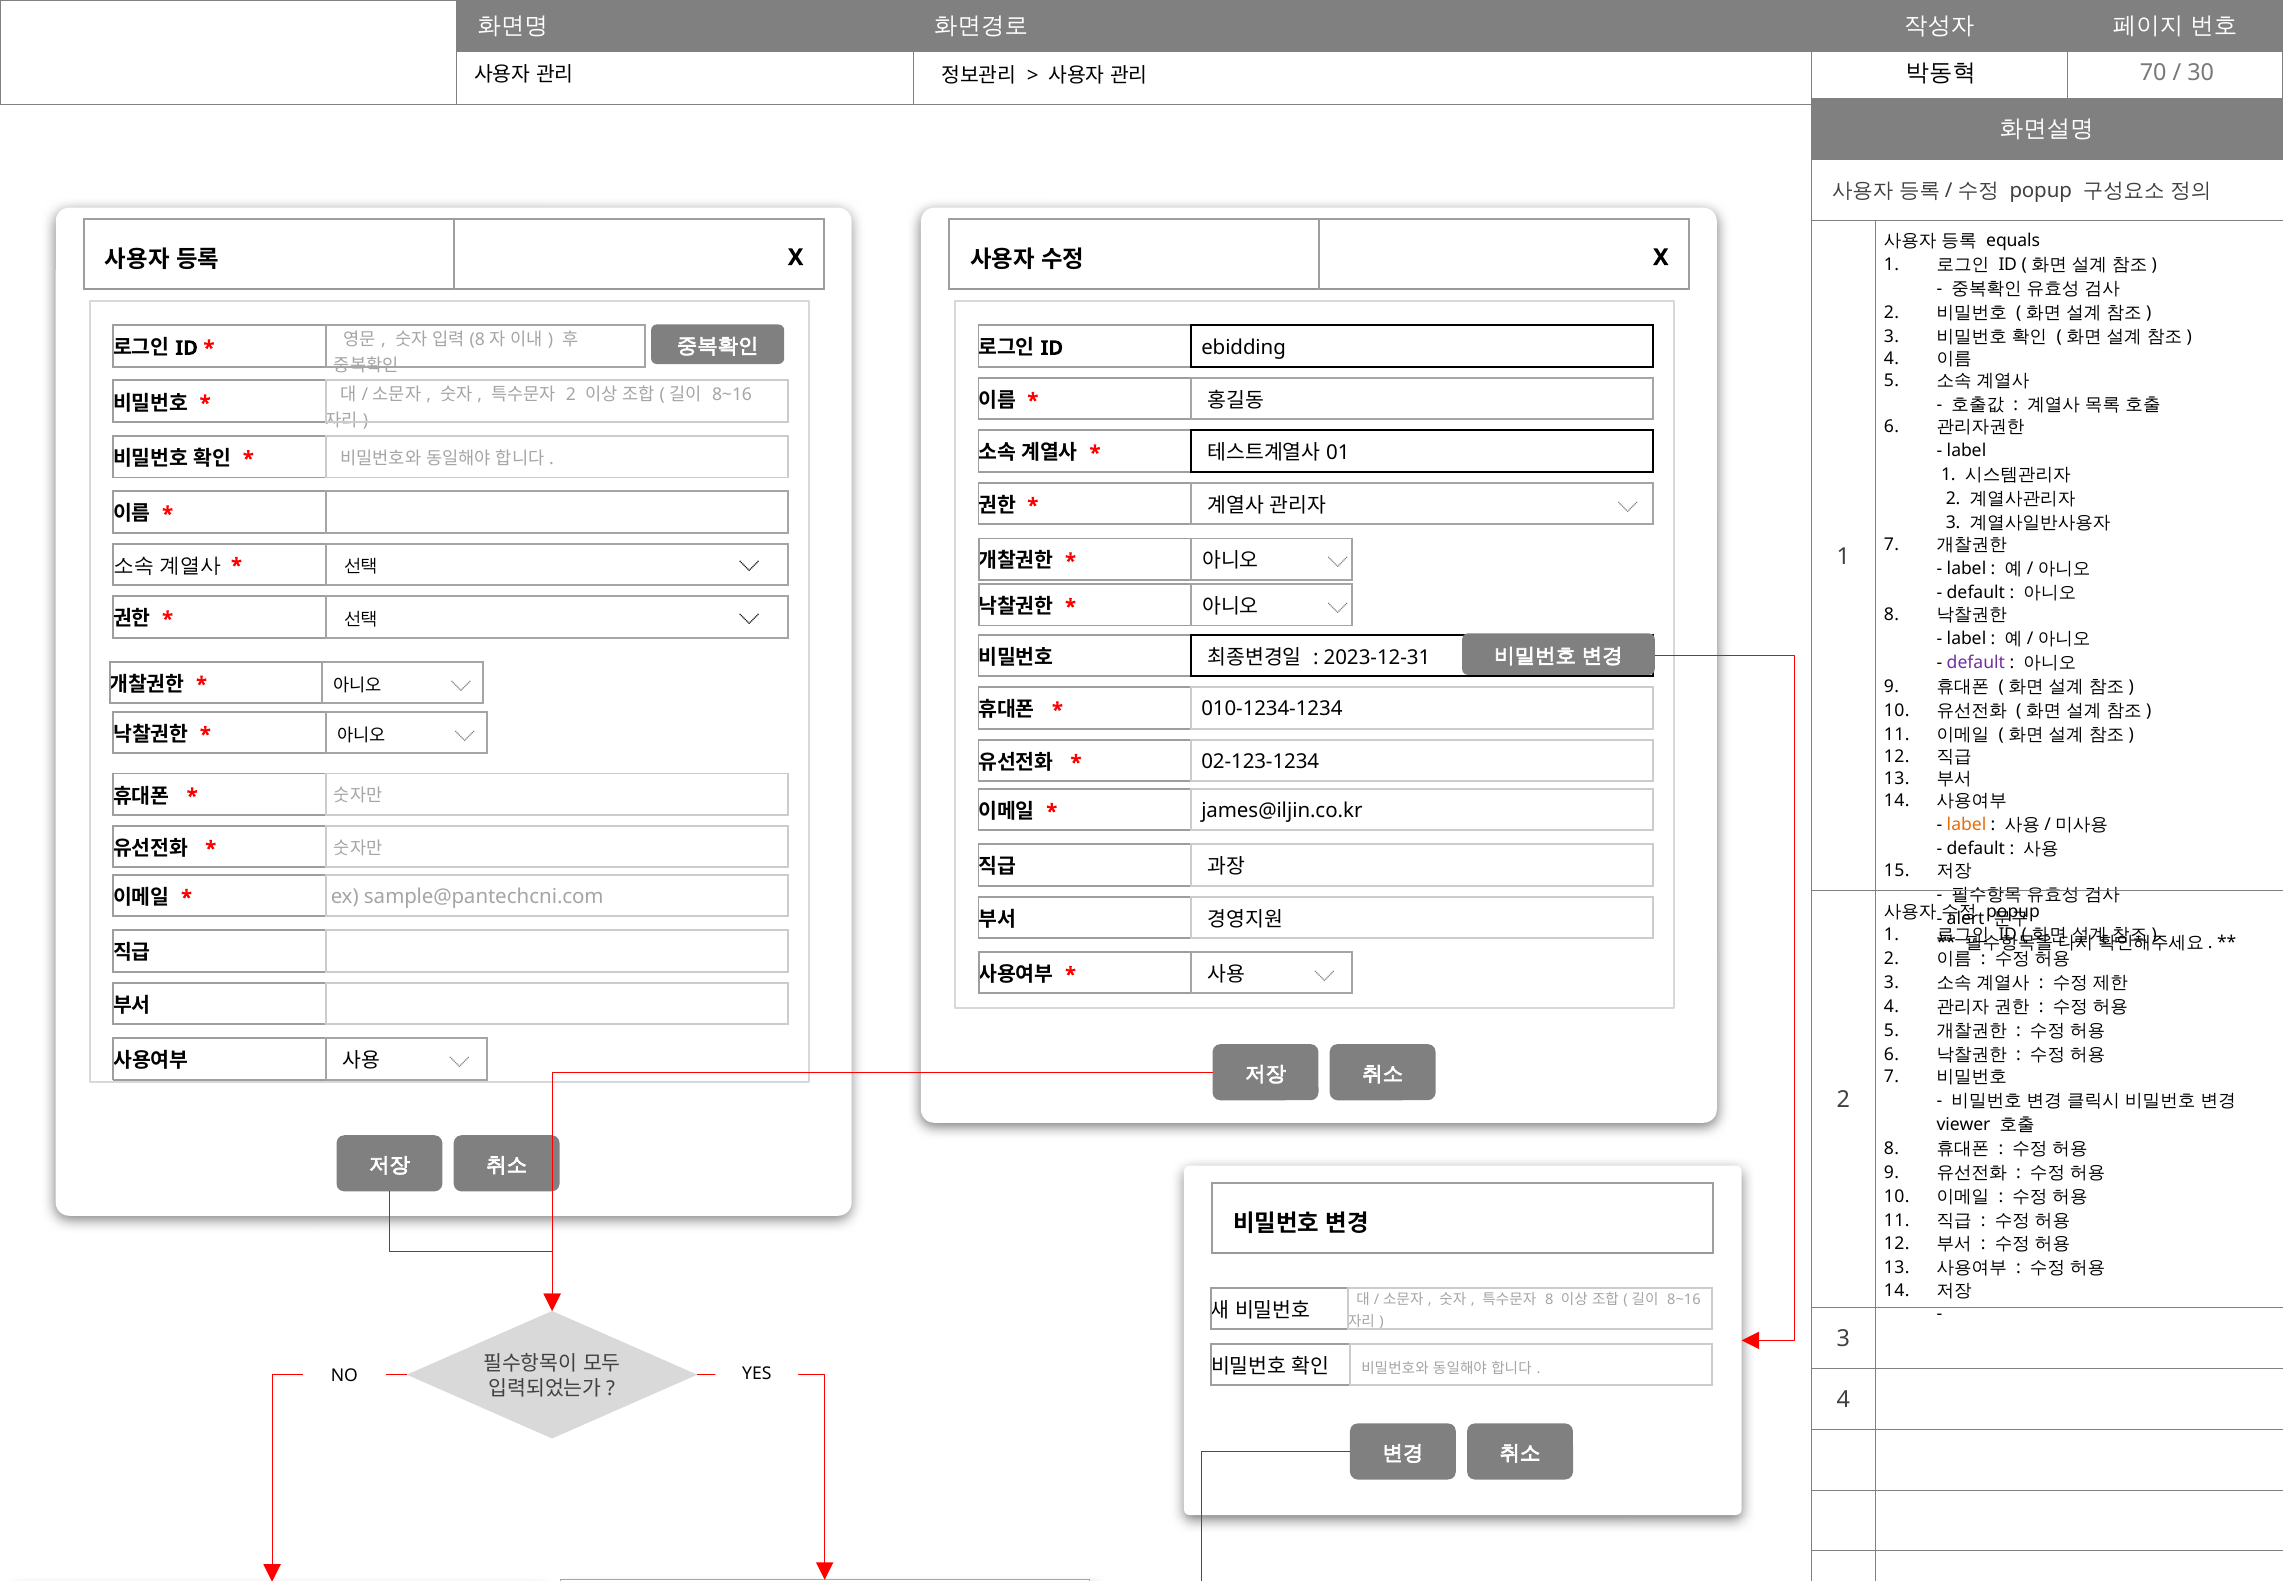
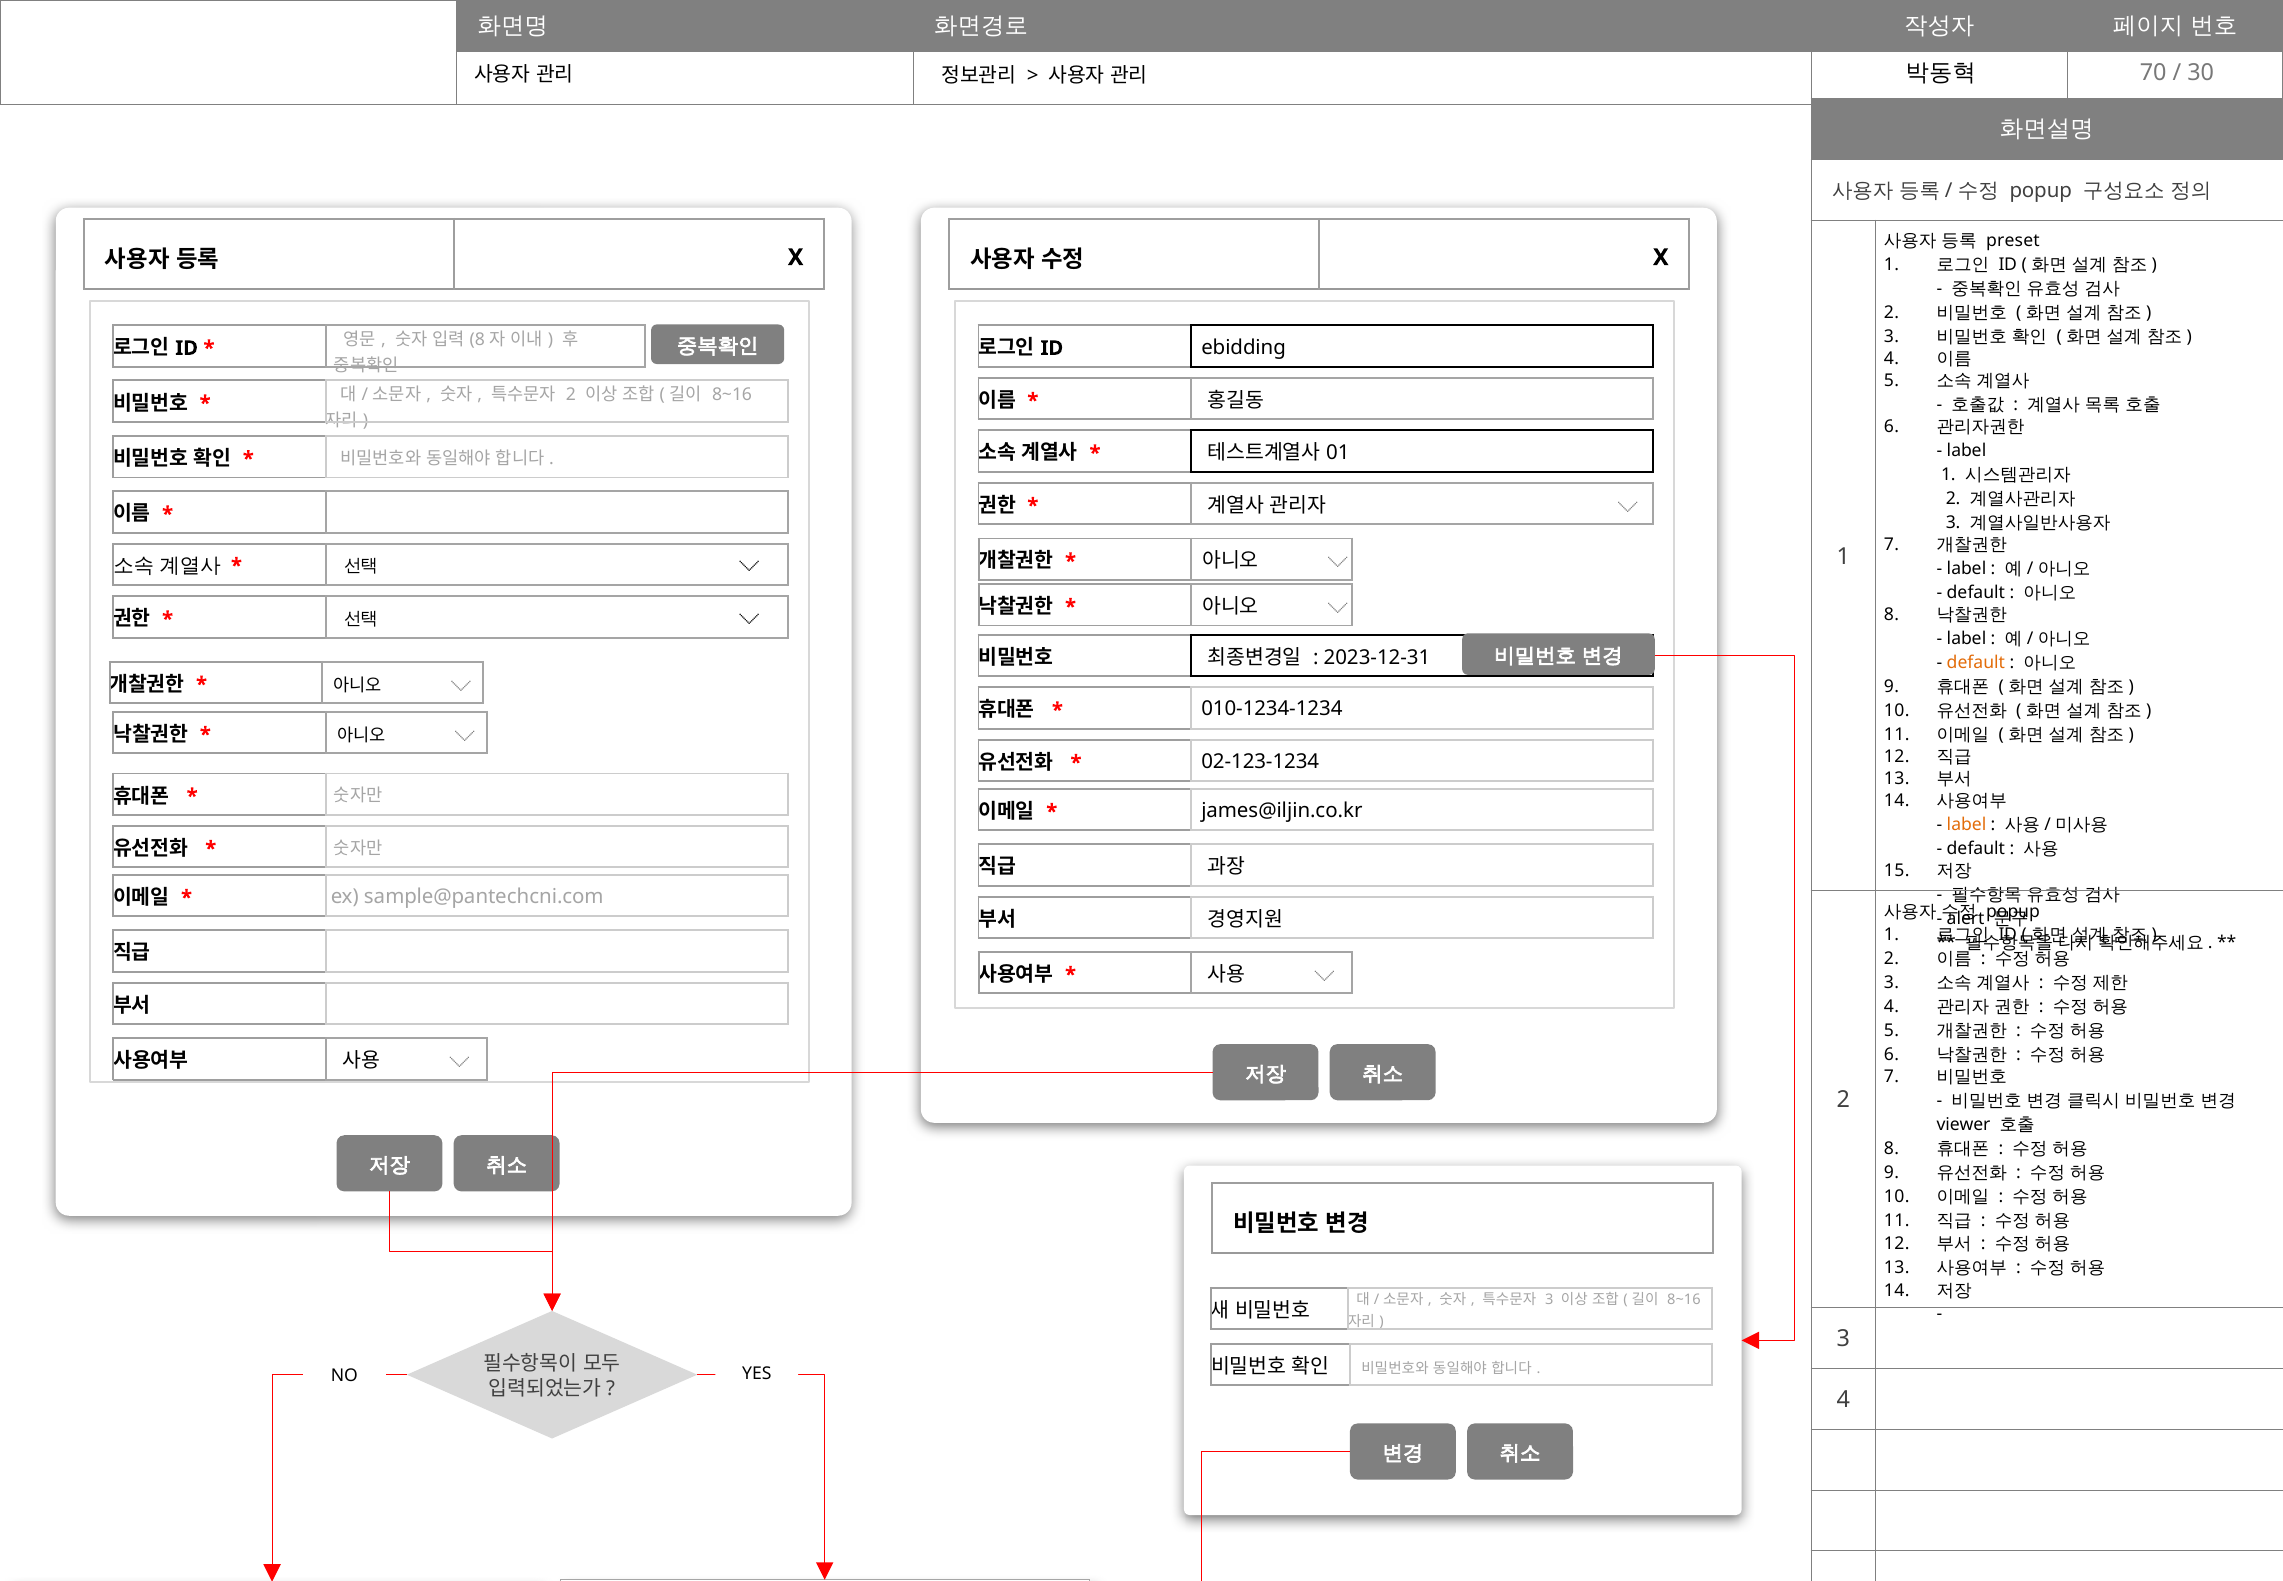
equals: equals -> preset
default at (1976, 662) colour: purple -> orange
8 at (1549, 1300): 8 -> 3
